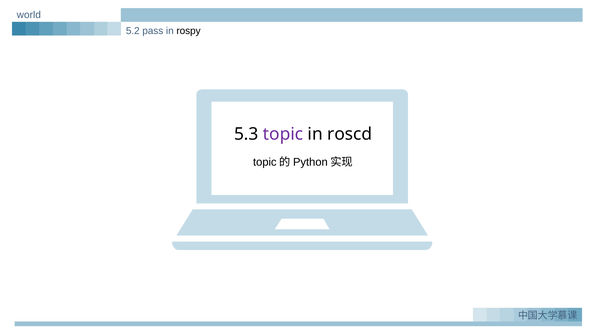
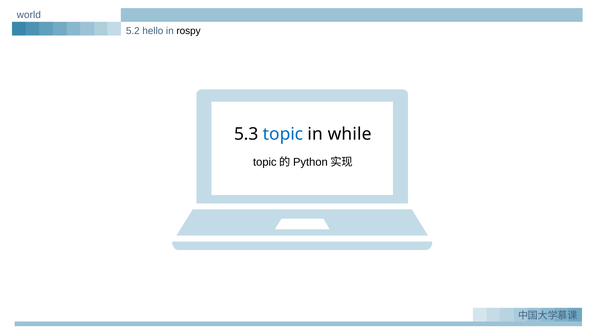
pass: pass -> hello
topic colour: purple -> blue
roscd: roscd -> while
